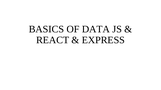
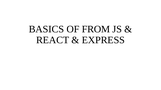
DATA: DATA -> FROM
